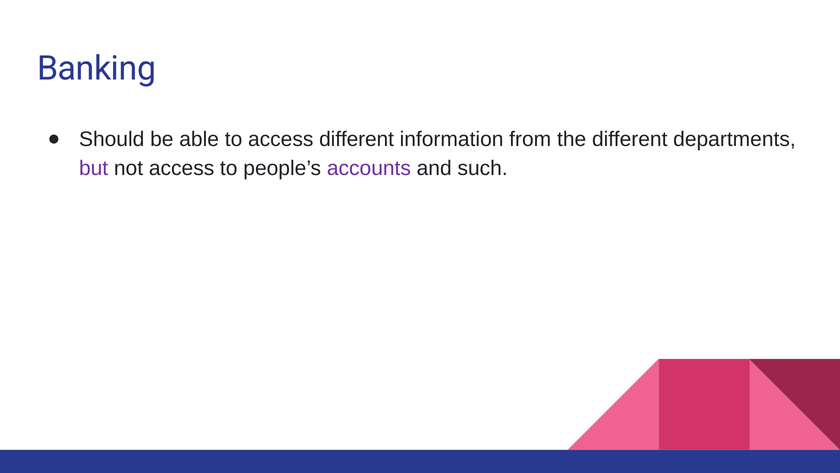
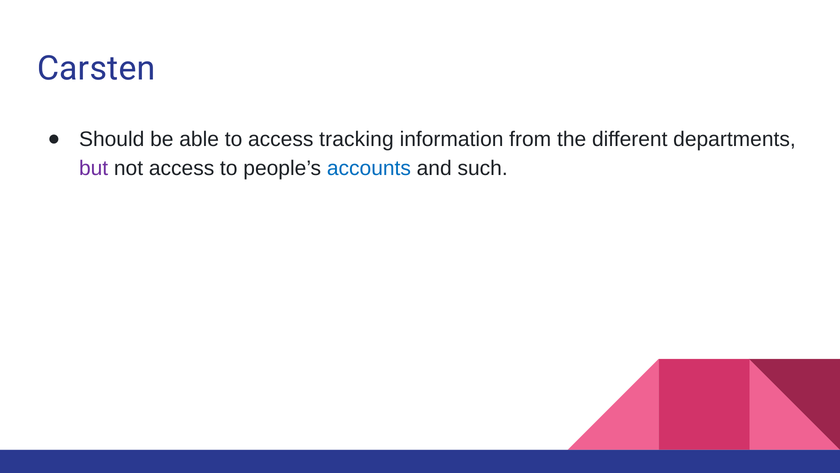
Banking: Banking -> Carsten
access different: different -> tracking
accounts colour: purple -> blue
